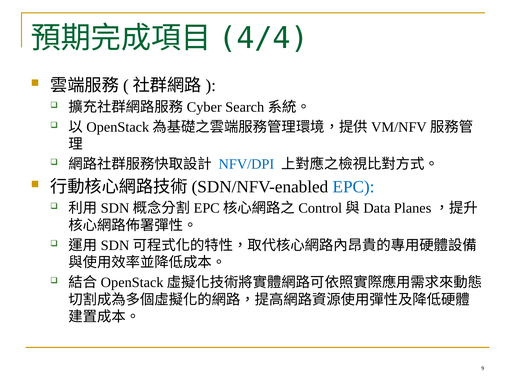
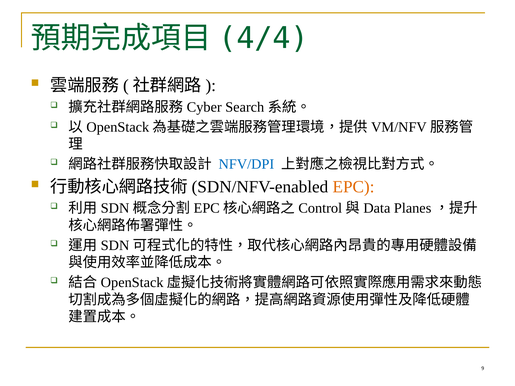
EPC colour: blue -> orange
